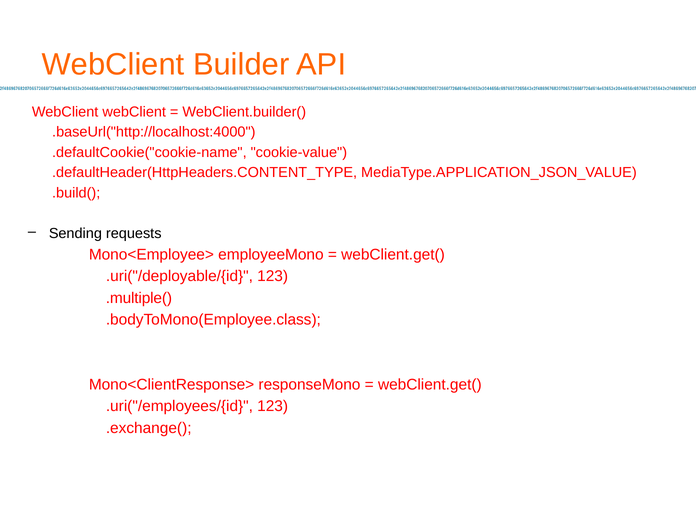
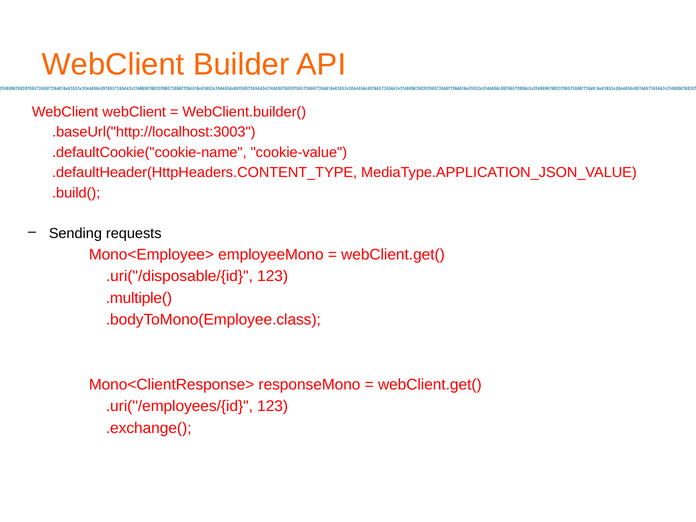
.baseUrl("http://localhost:4000: .baseUrl("http://localhost:4000 -> .baseUrl("http://localhost:3003
.uri("/deployable/{id: .uri("/deployable/{id -> .uri("/disposable/{id
